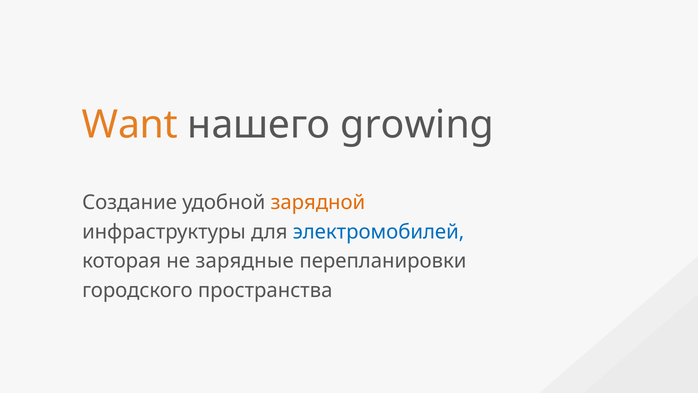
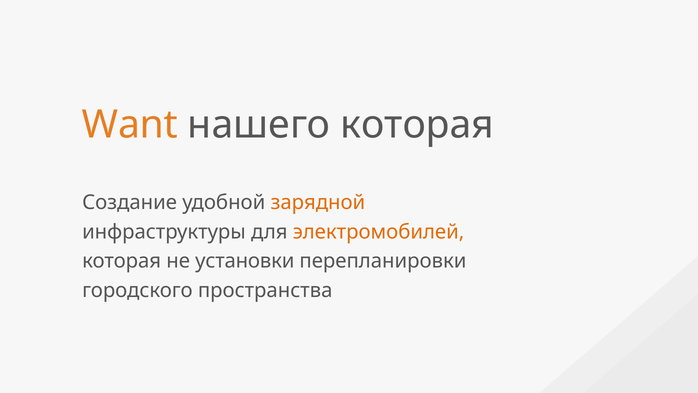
нашего growing: growing -> которая
электромобилей colour: blue -> orange
зарядные: зарядные -> установки
